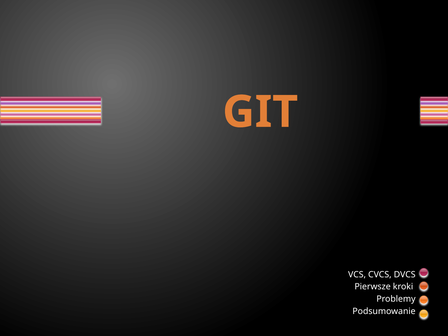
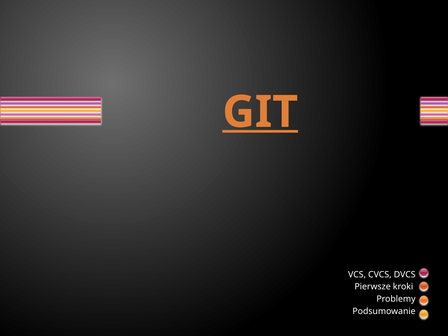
GIT underline: none -> present
